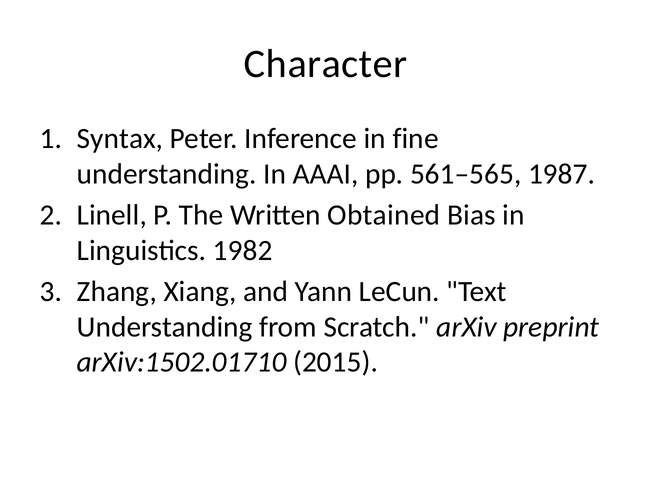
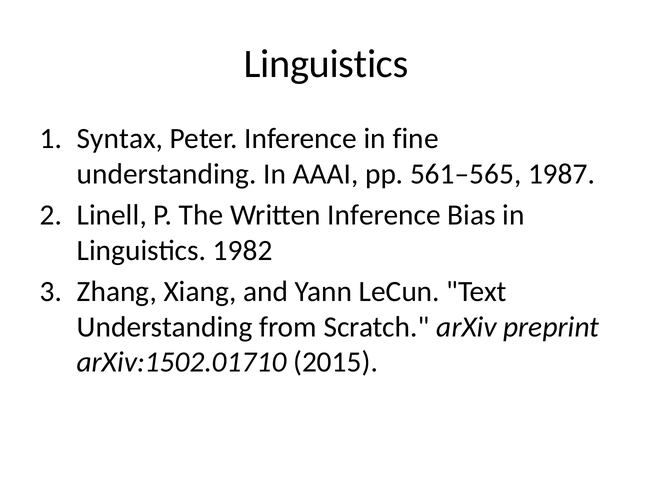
Character at (326, 64): Character -> Linguistics
Written Obtained: Obtained -> Inference
